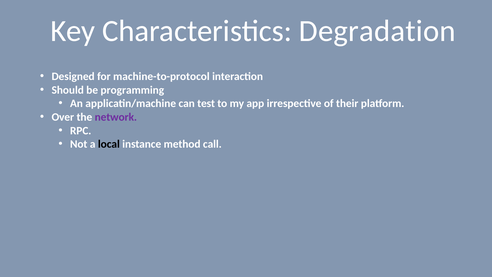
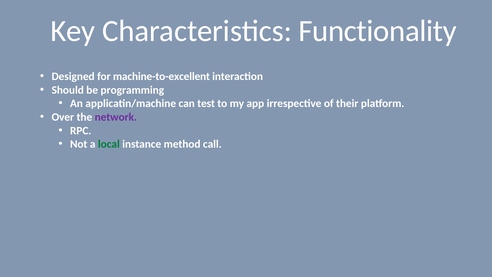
Degradation: Degradation -> Functionality
machine-to-protocol: machine-to-protocol -> machine-to-excellent
local colour: black -> green
